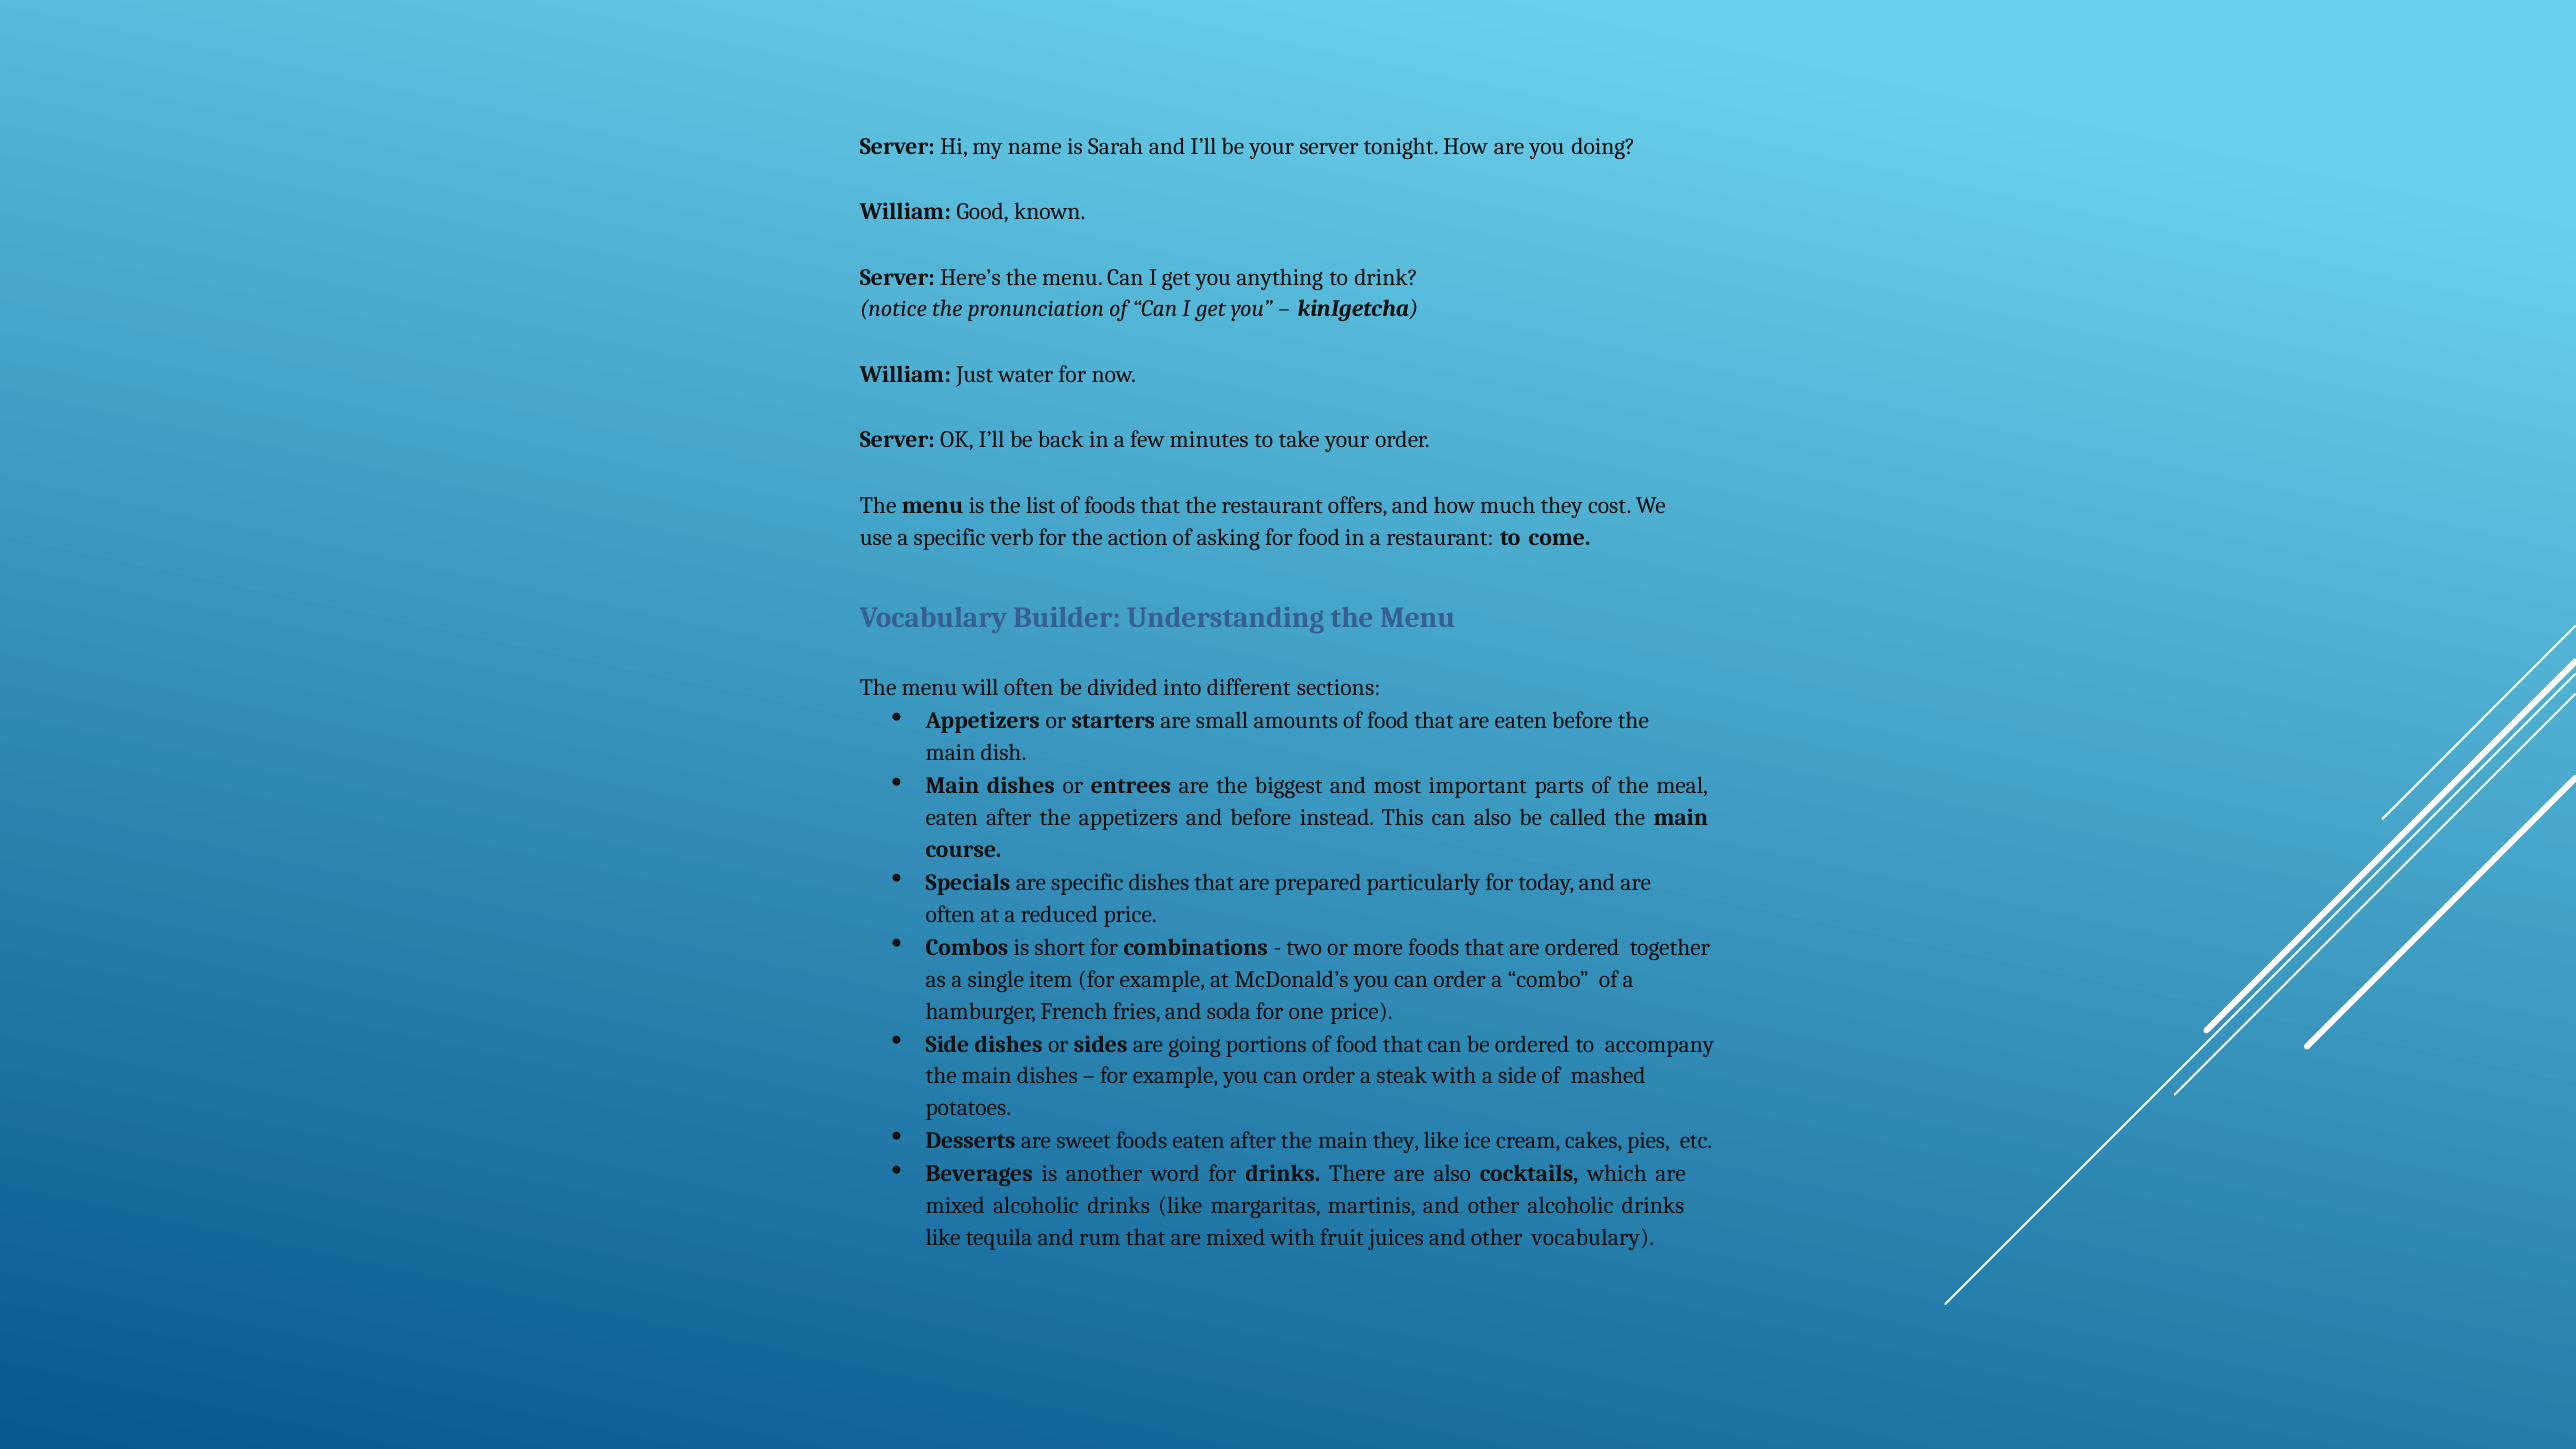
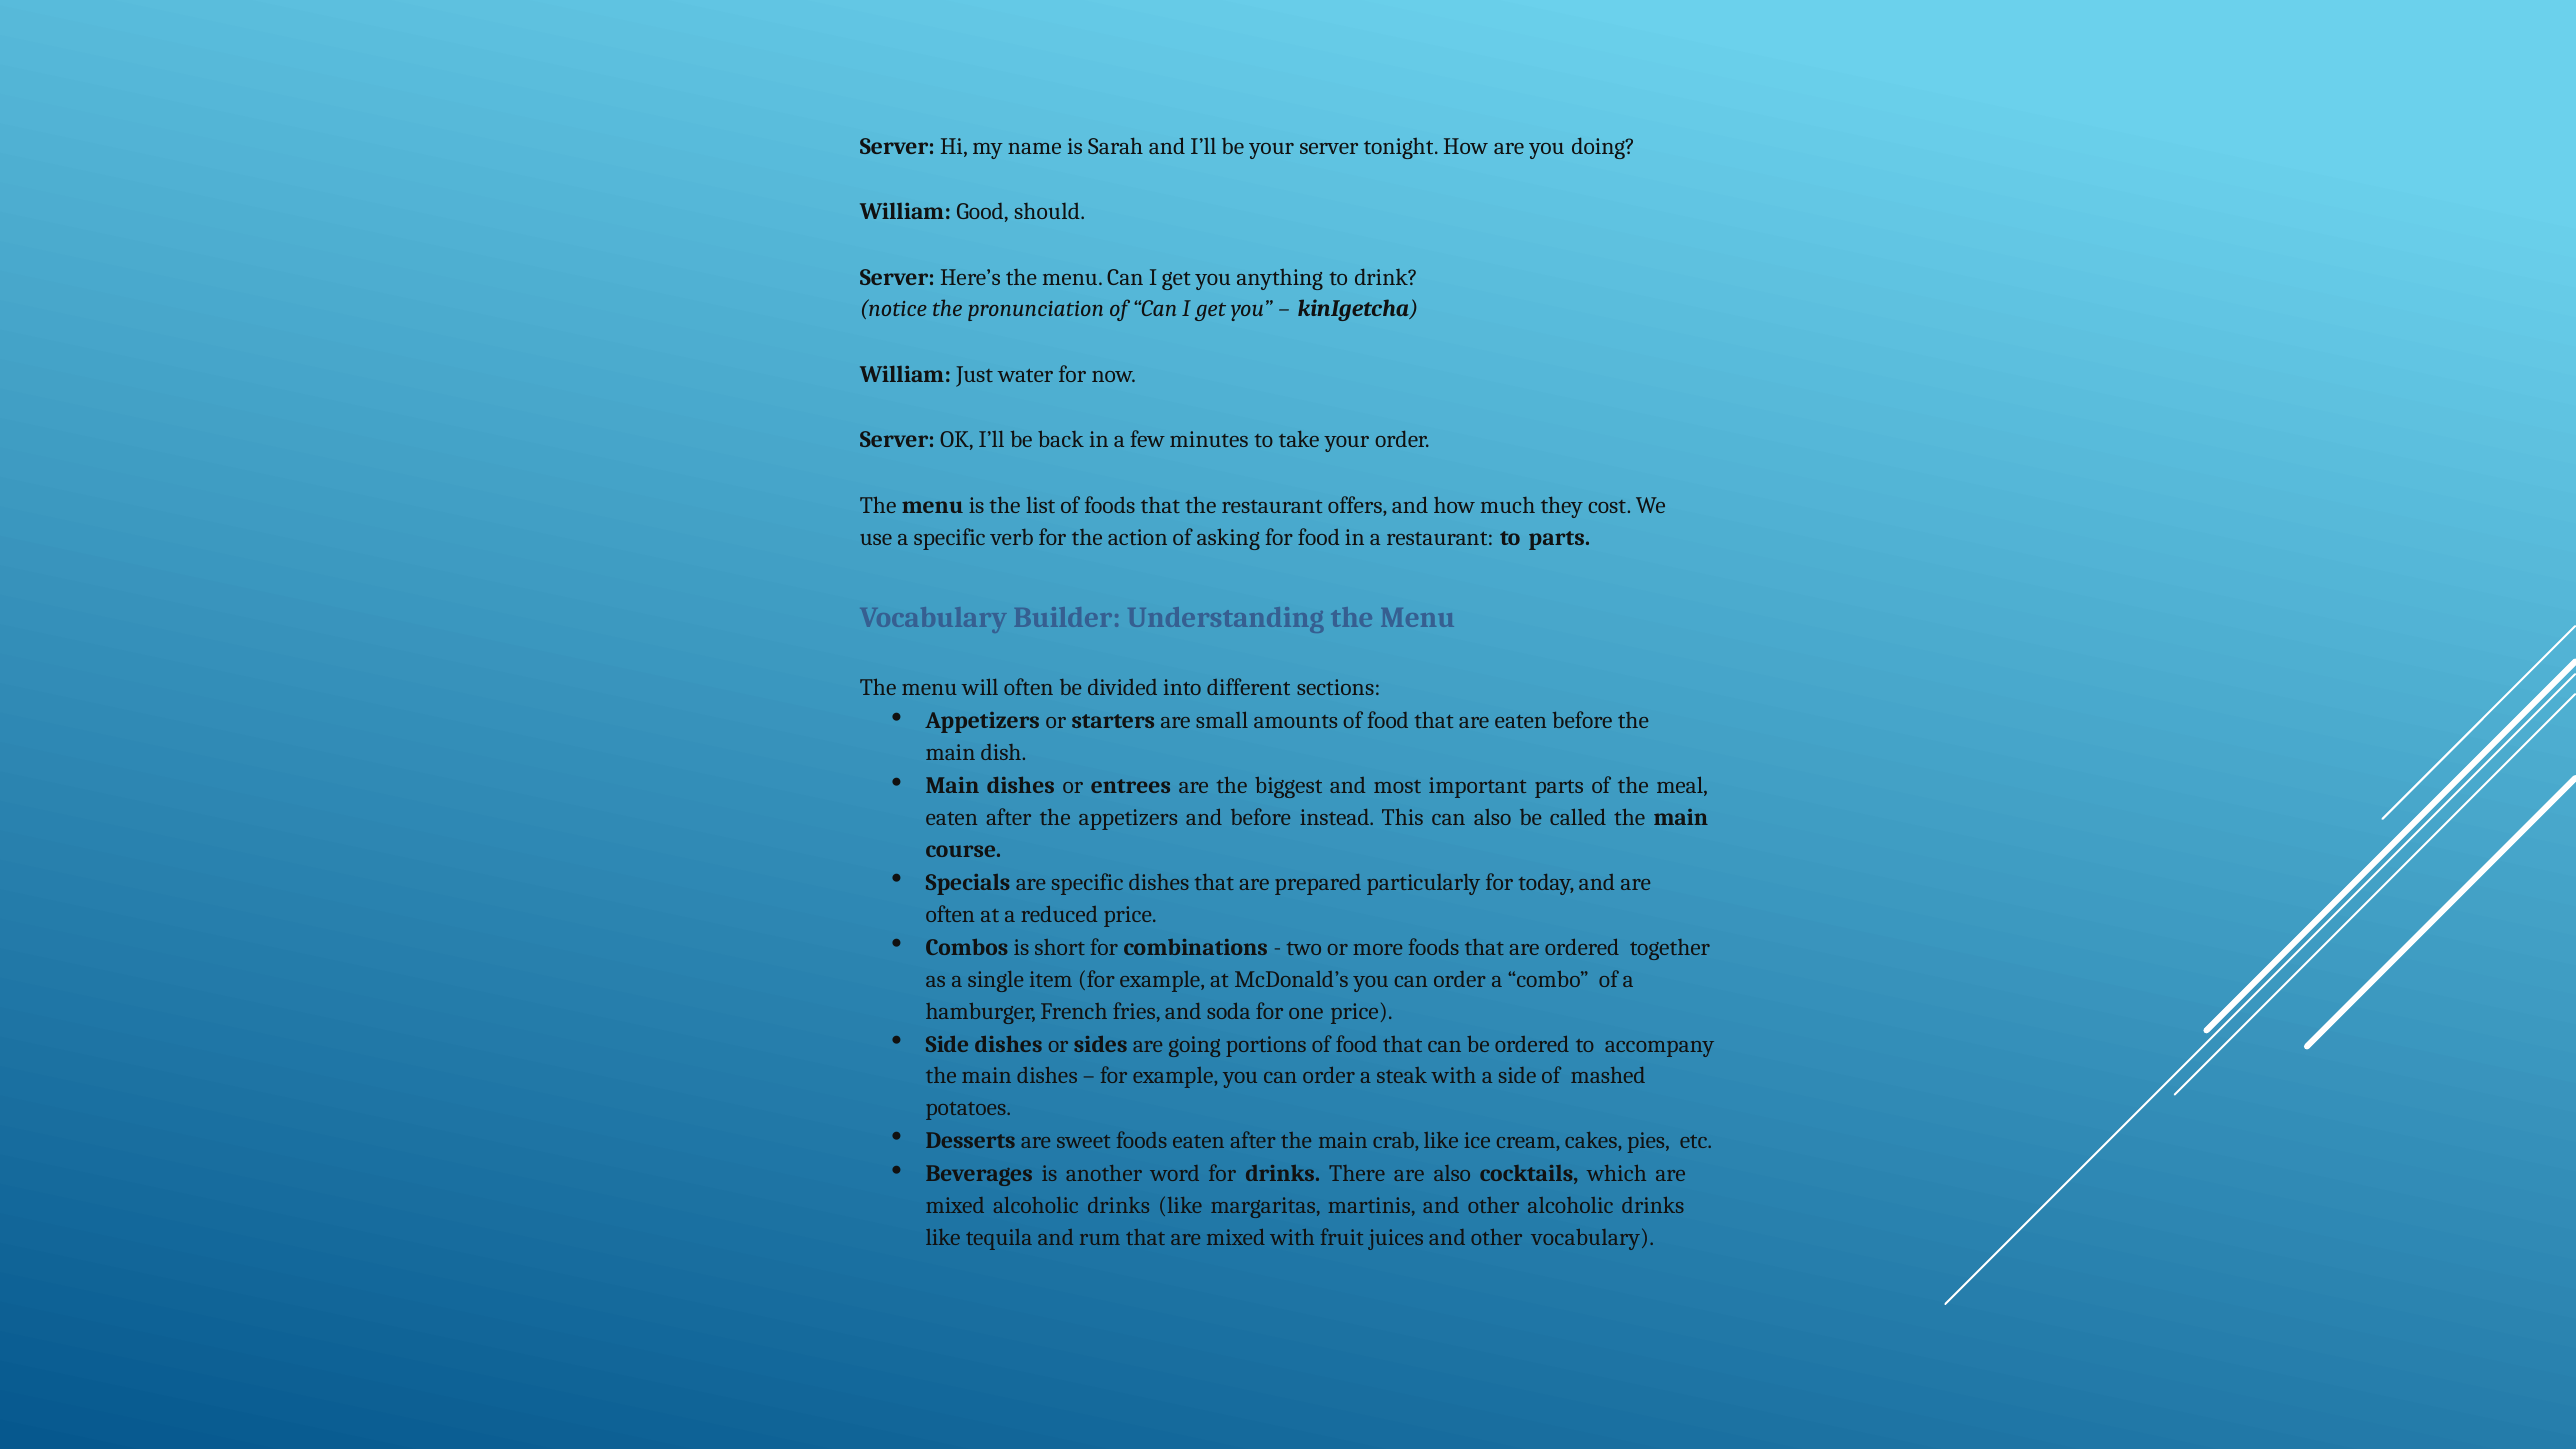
known: known -> should
to come: come -> parts
main they: they -> crab
